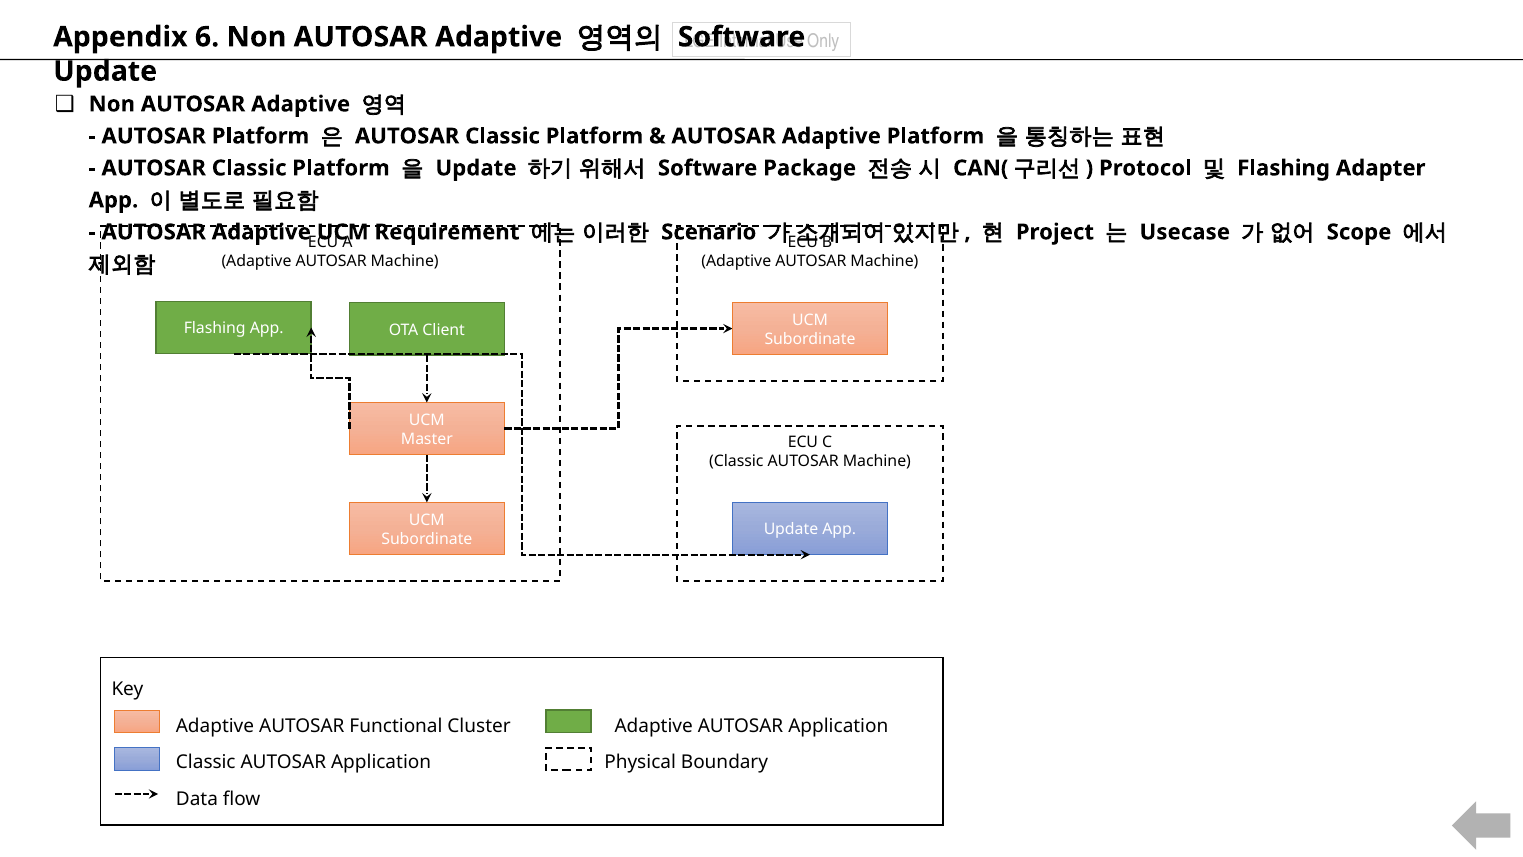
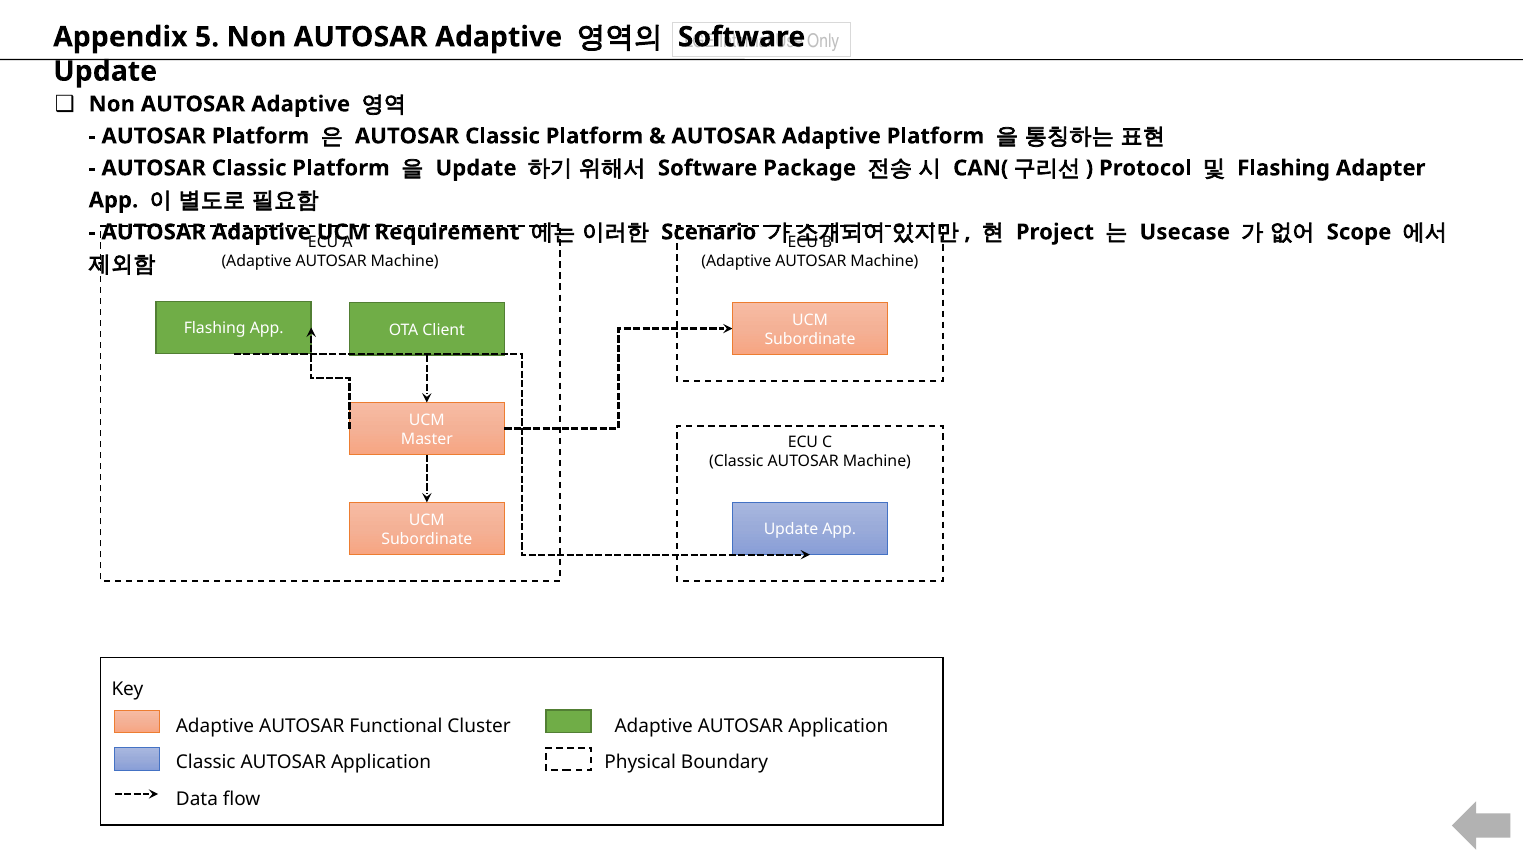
6: 6 -> 5
